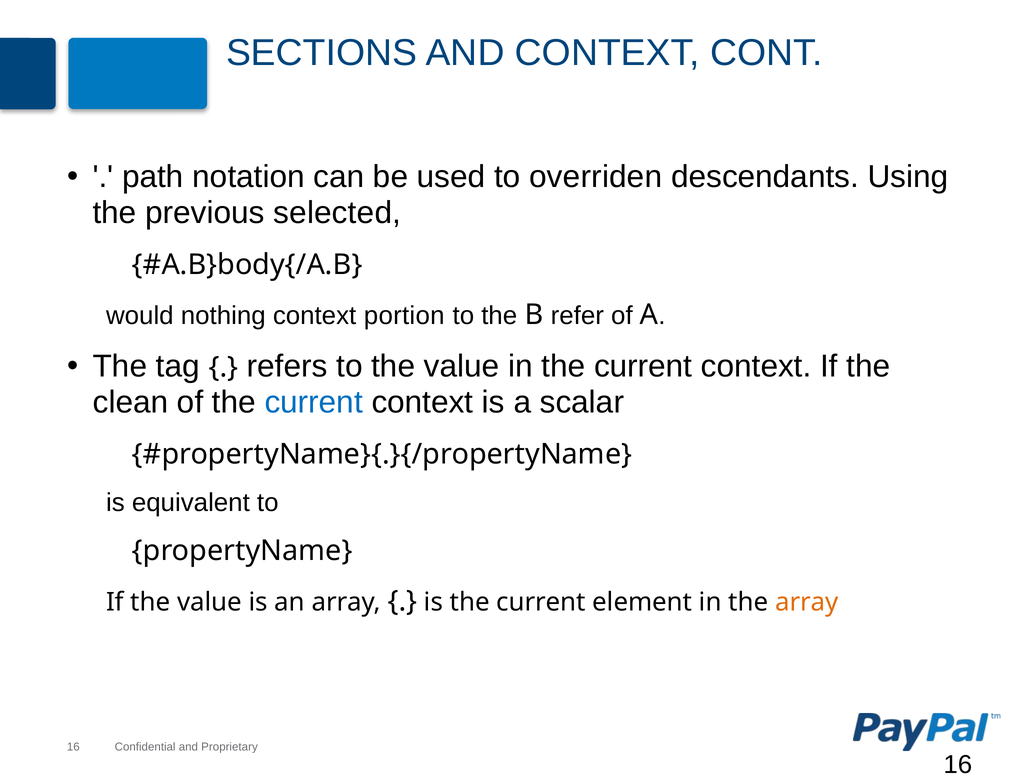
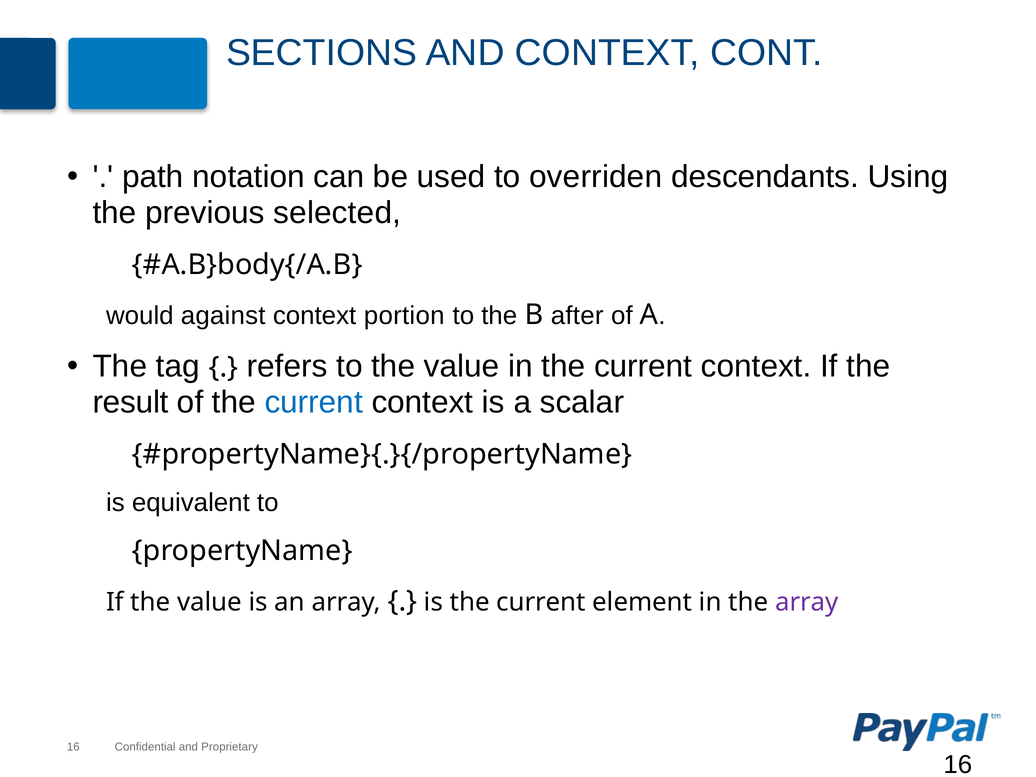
nothing: nothing -> against
refer: refer -> after
clean: clean -> result
array at (807, 602) colour: orange -> purple
